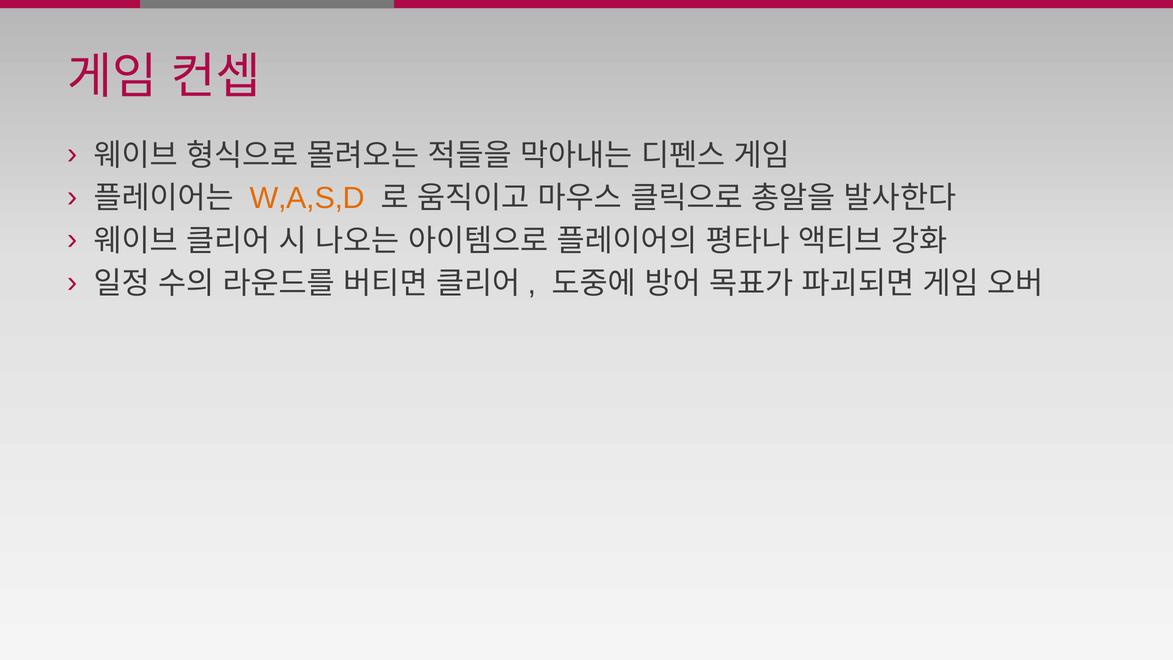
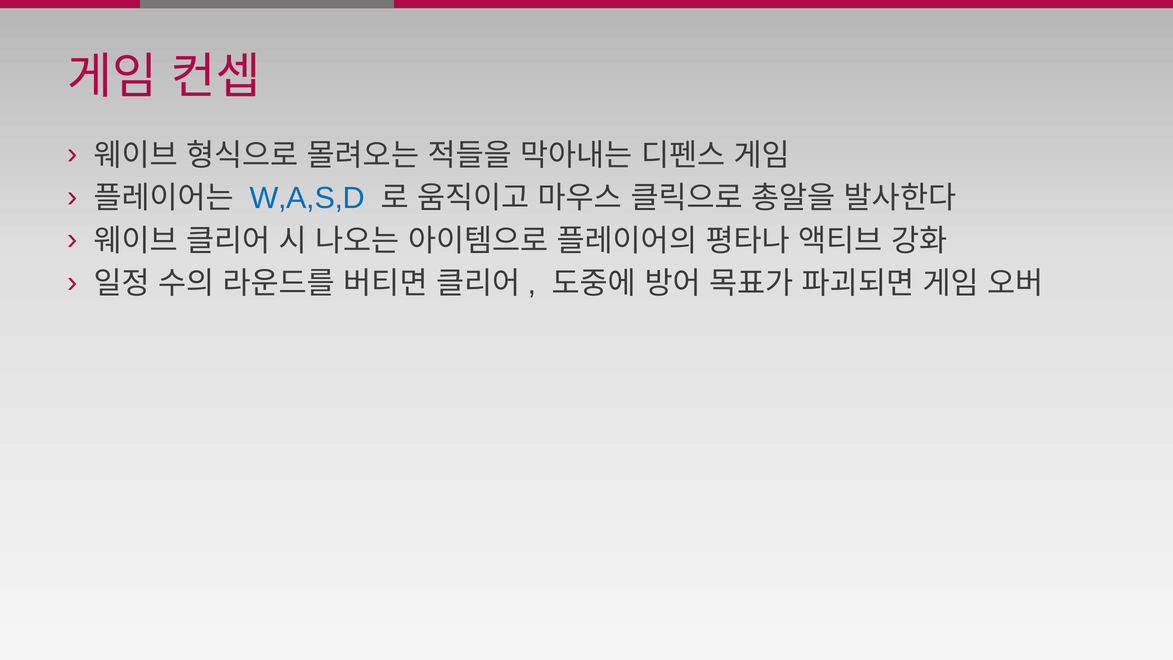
W,A,S,D colour: orange -> blue
